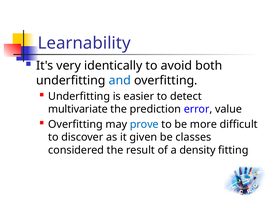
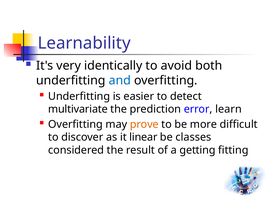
value: value -> learn
prove colour: blue -> orange
given: given -> linear
density: density -> getting
